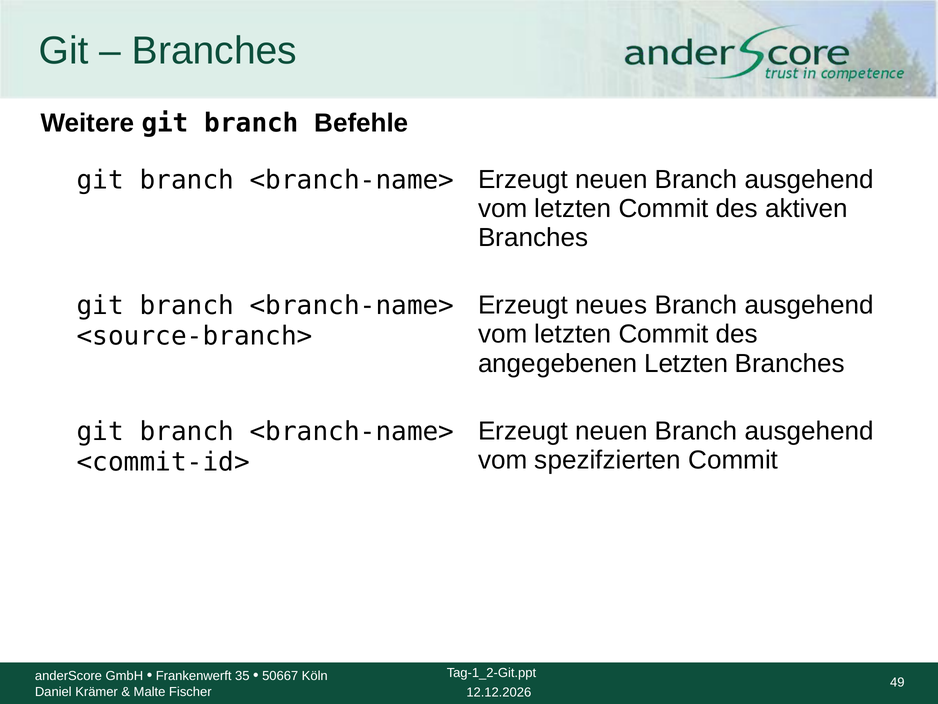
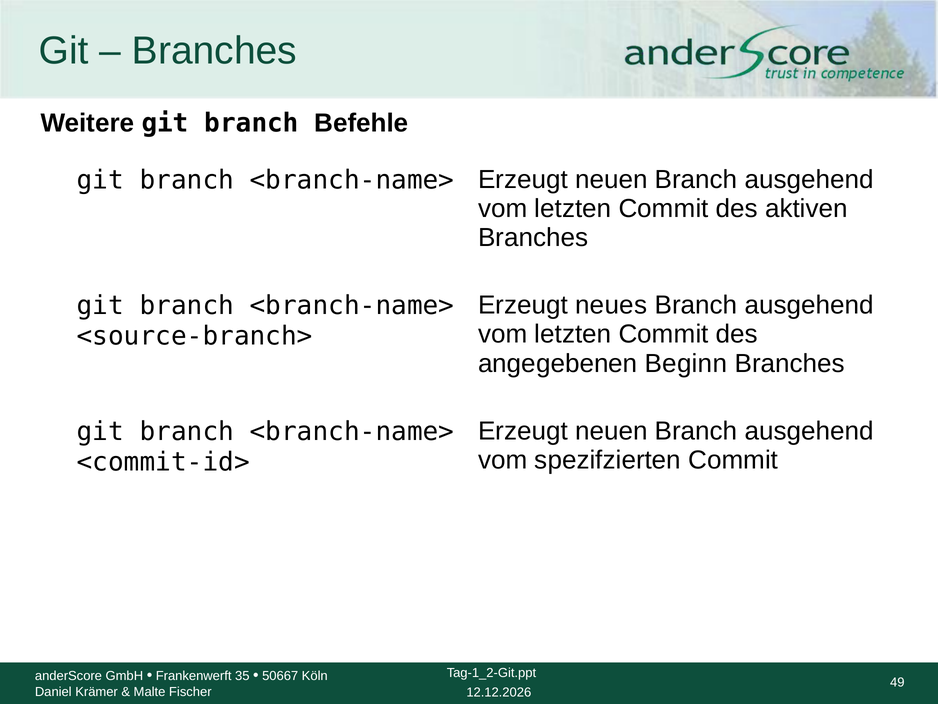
angegebenen Letzten: Letzten -> Beginn
